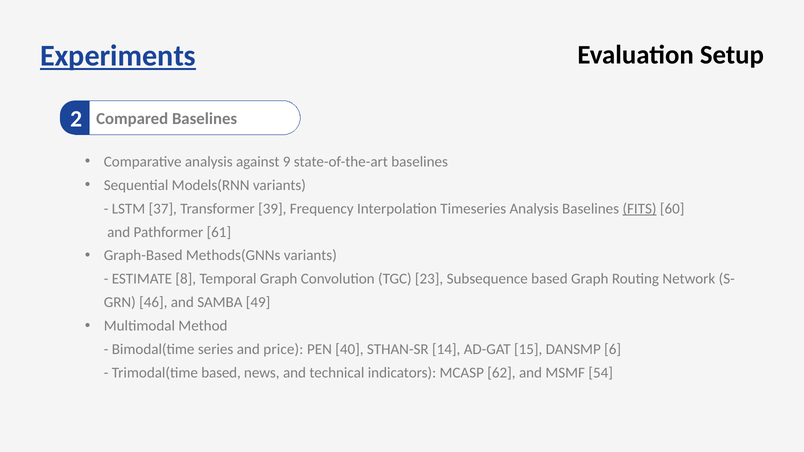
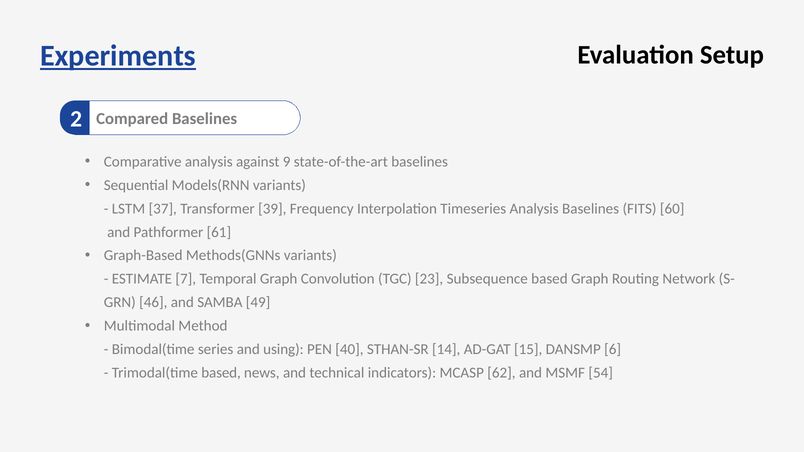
FITS underline: present -> none
8: 8 -> 7
price: price -> using
